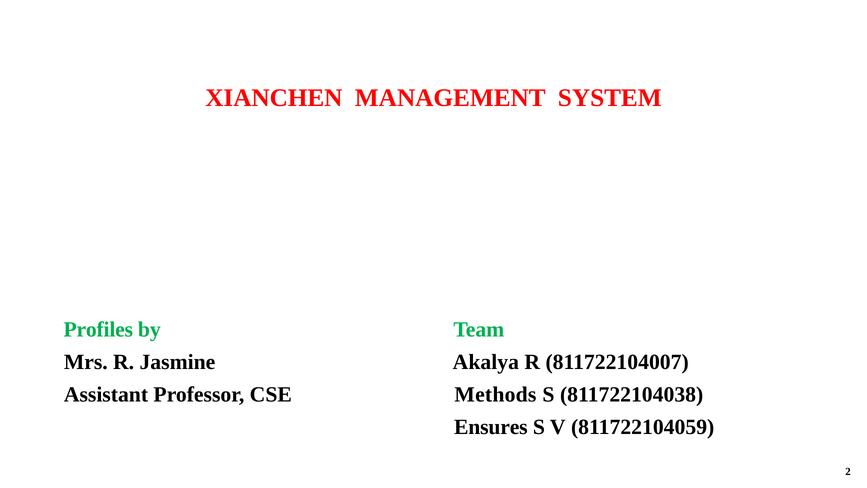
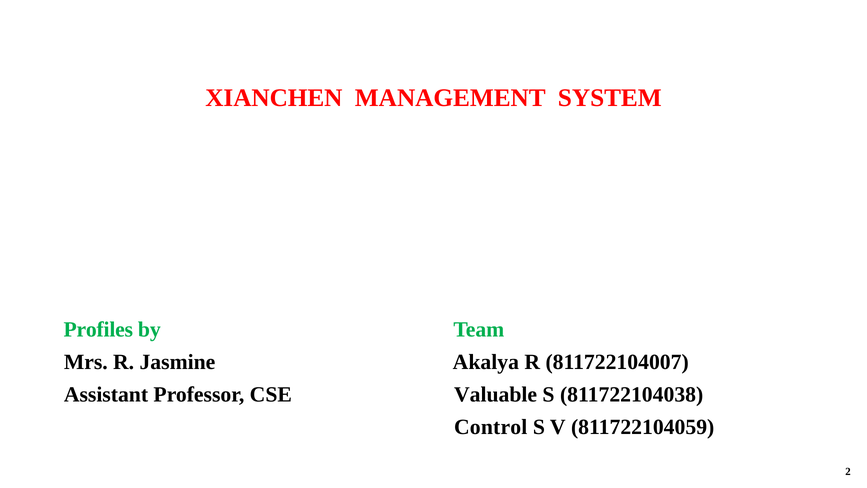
Methods: Methods -> Valuable
Ensures: Ensures -> Control
